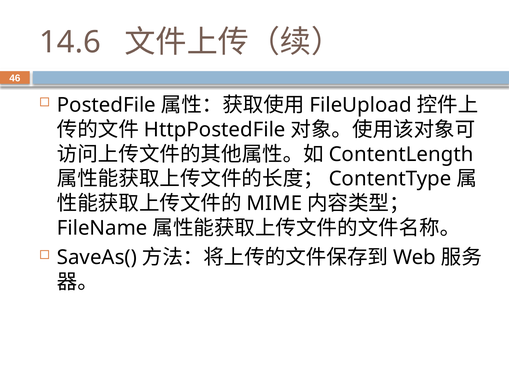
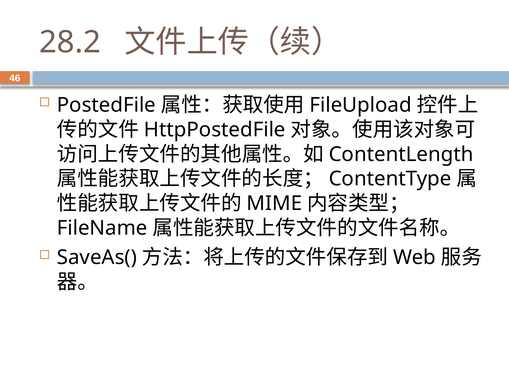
14.6: 14.6 -> 28.2
